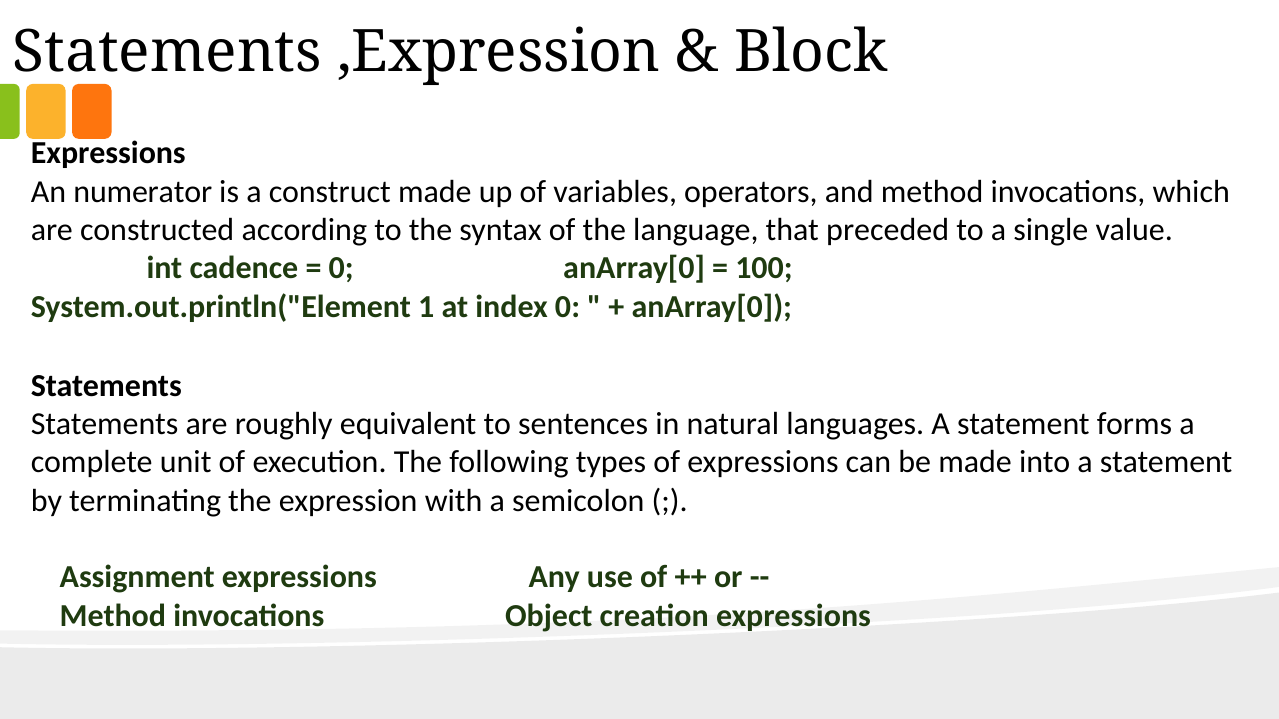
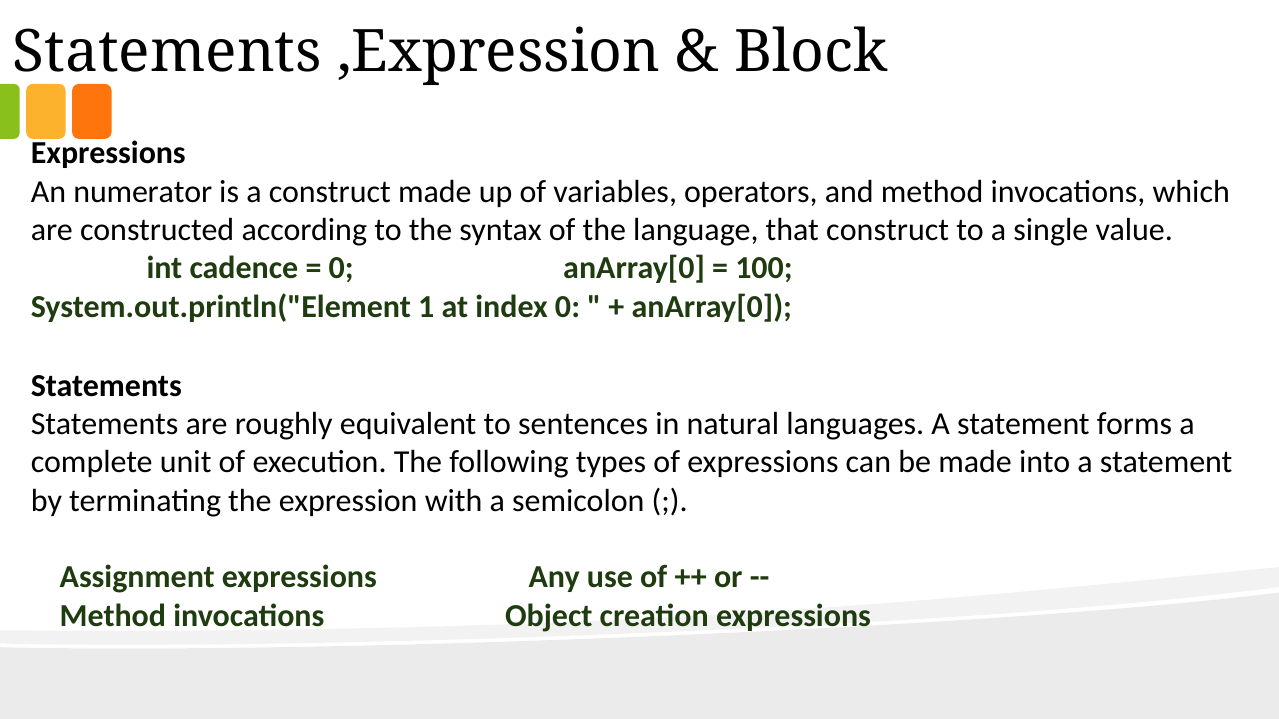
that preceded: preceded -> construct
